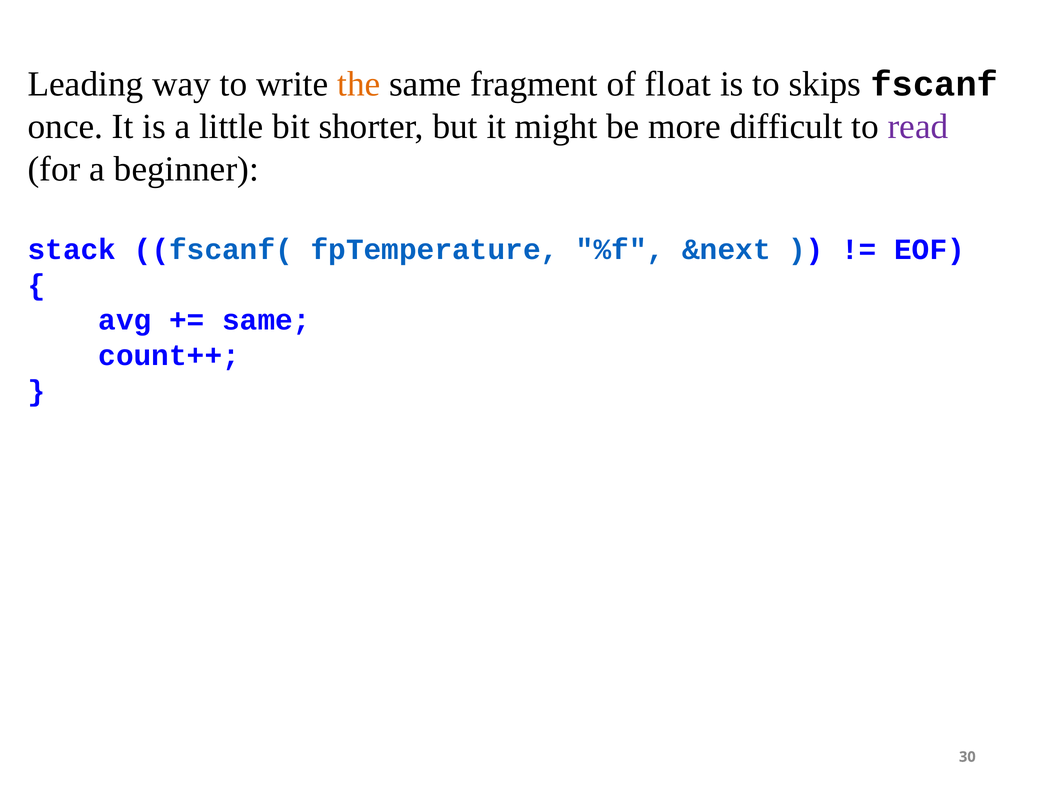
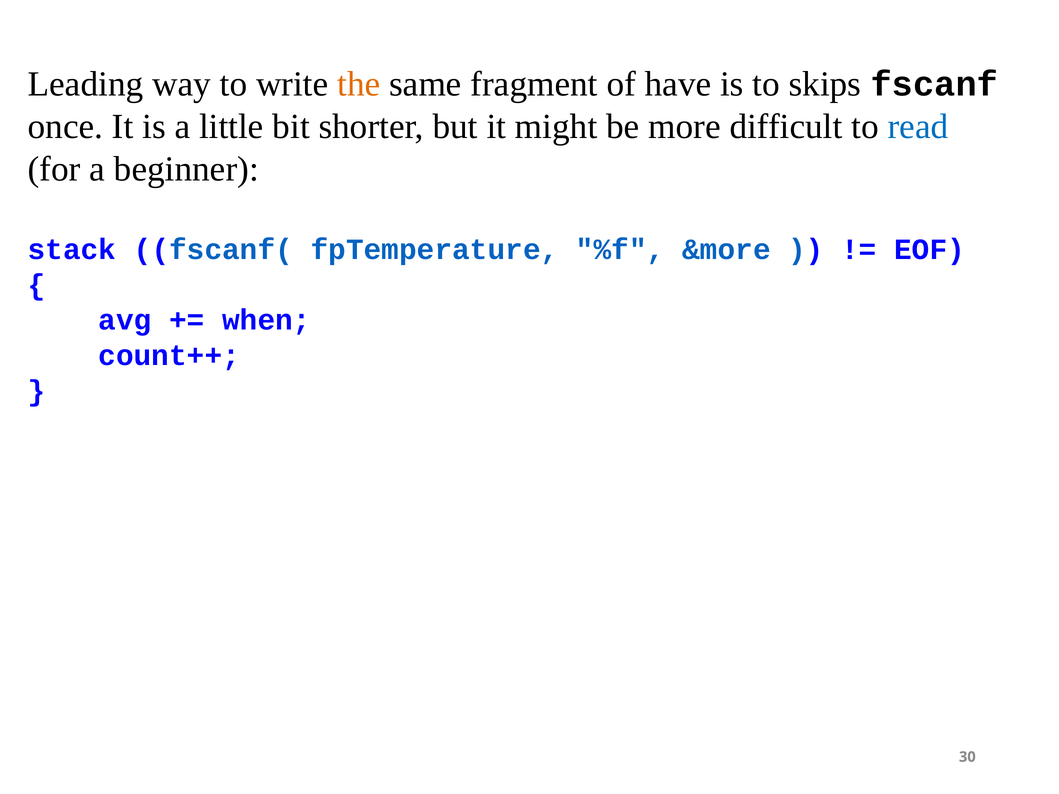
float: float -> have
read colour: purple -> blue
&next: &next -> &more
same at (266, 320): same -> when
